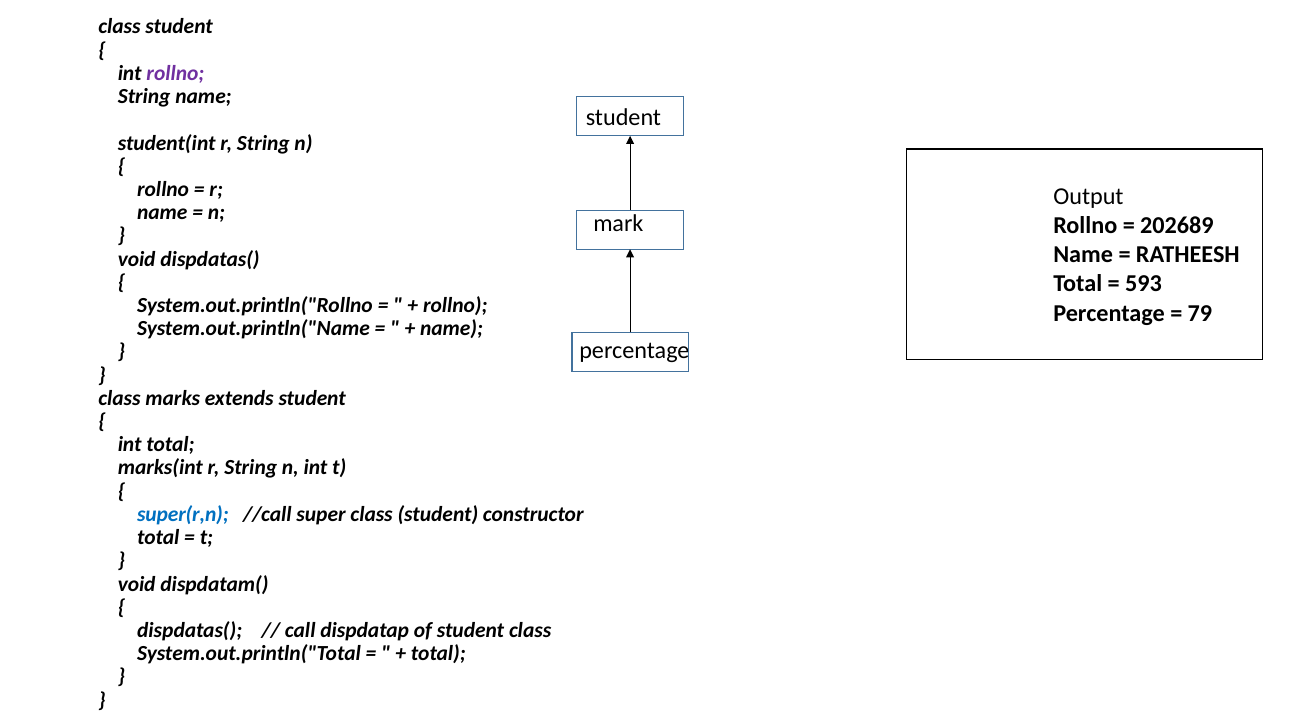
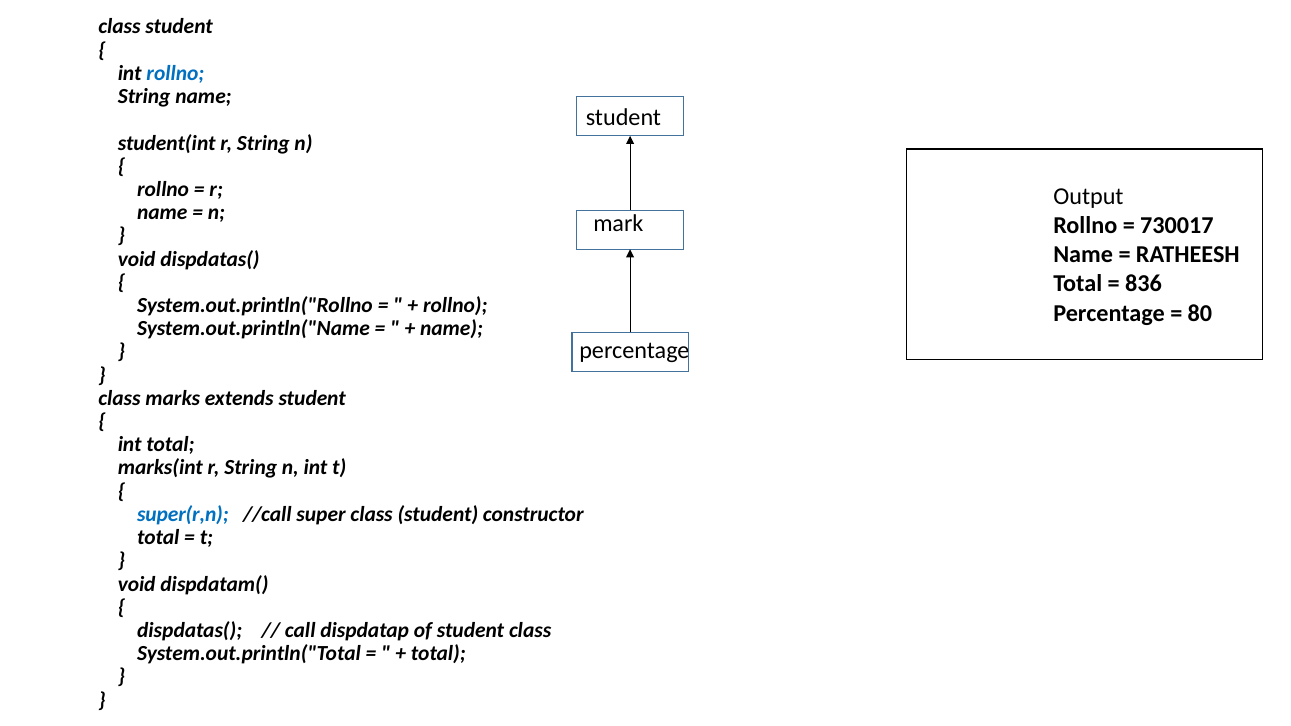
rollno at (175, 73) colour: purple -> blue
202689: 202689 -> 730017
593: 593 -> 836
79: 79 -> 80
